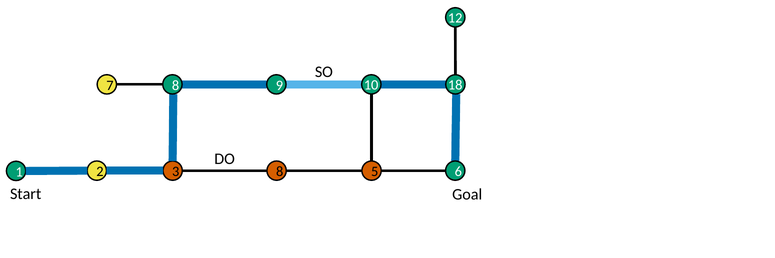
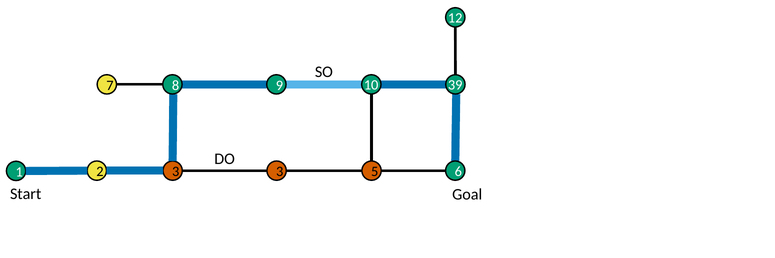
18: 18 -> 39
3 8: 8 -> 3
